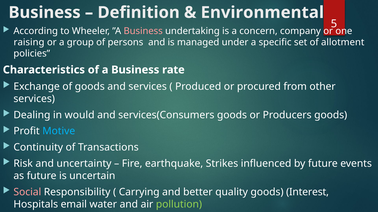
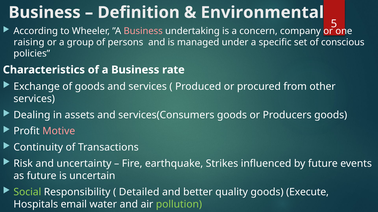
allotment: allotment -> conscious
would: would -> assets
Motive colour: light blue -> pink
Social colour: pink -> light green
Carrying: Carrying -> Detailed
Interest: Interest -> Execute
